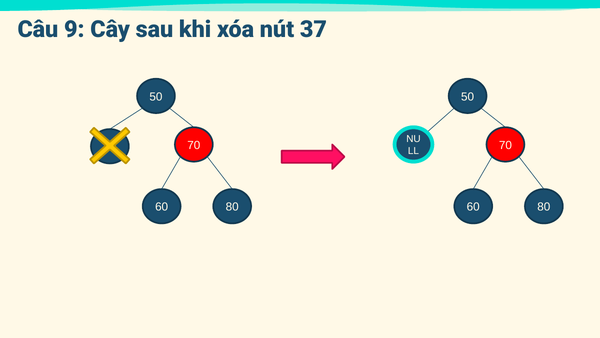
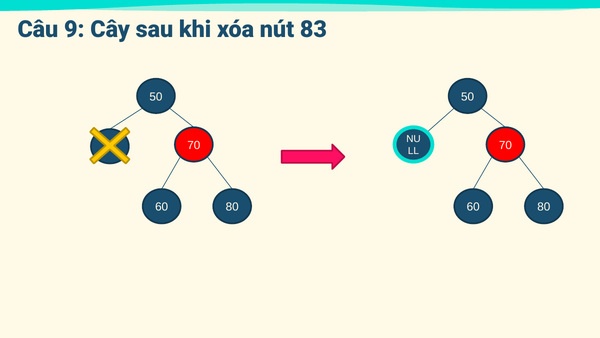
37: 37 -> 83
